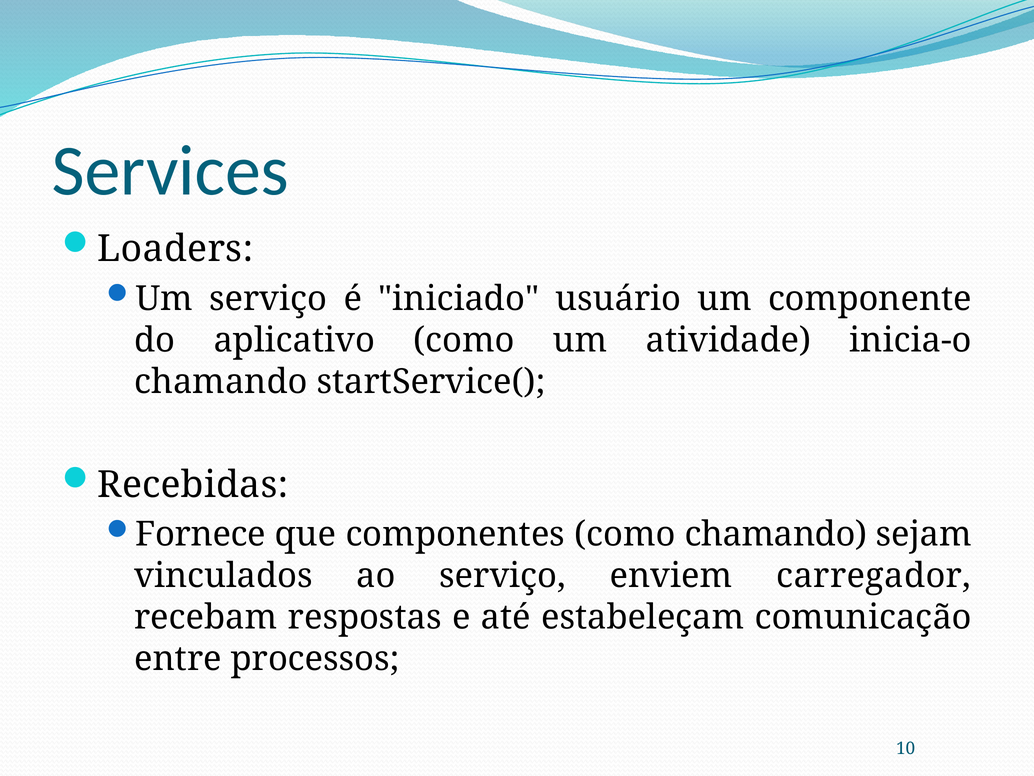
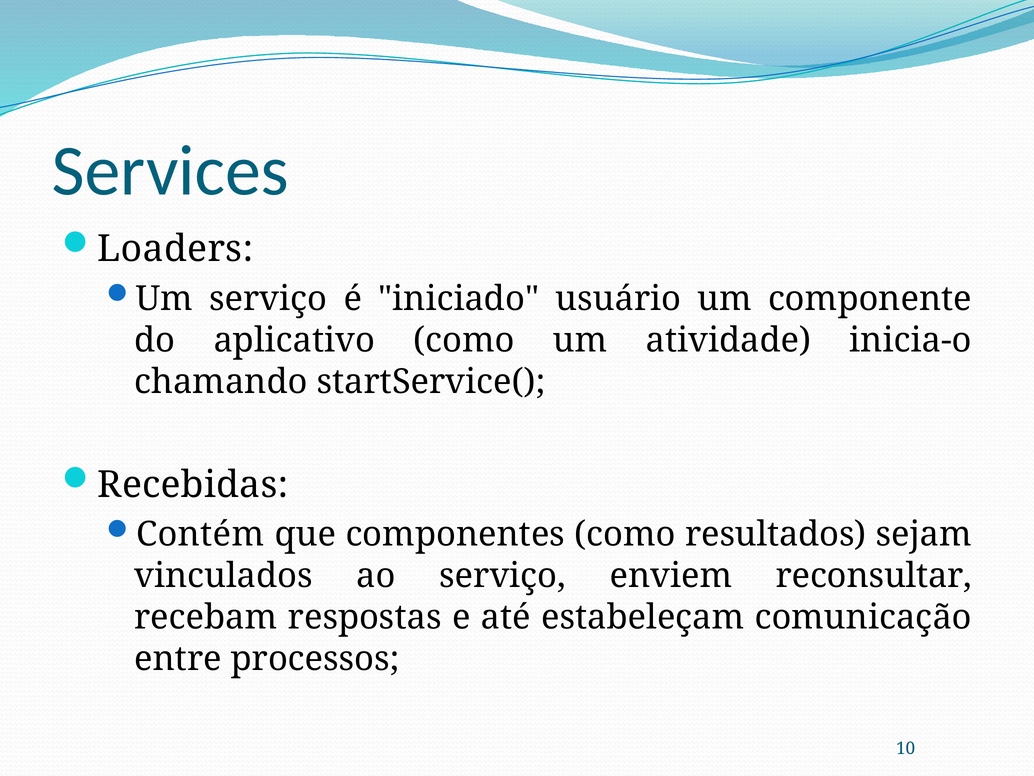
Fornece: Fornece -> Contém
como chamando: chamando -> resultados
carregador: carregador -> reconsultar
